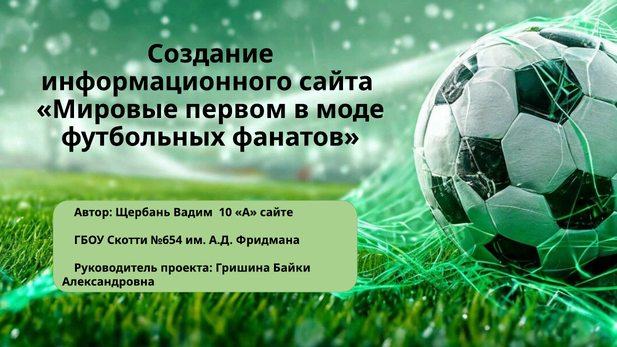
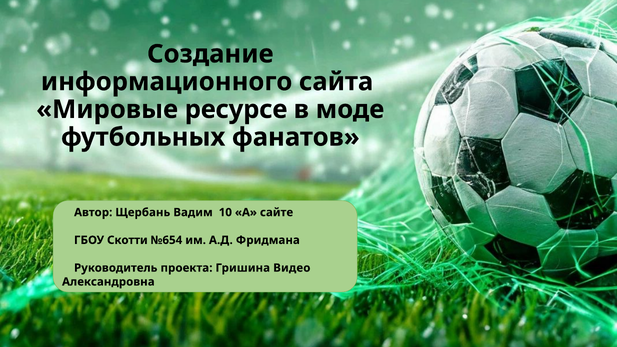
первом: первом -> ресурсе
Байки: Байки -> Видео
